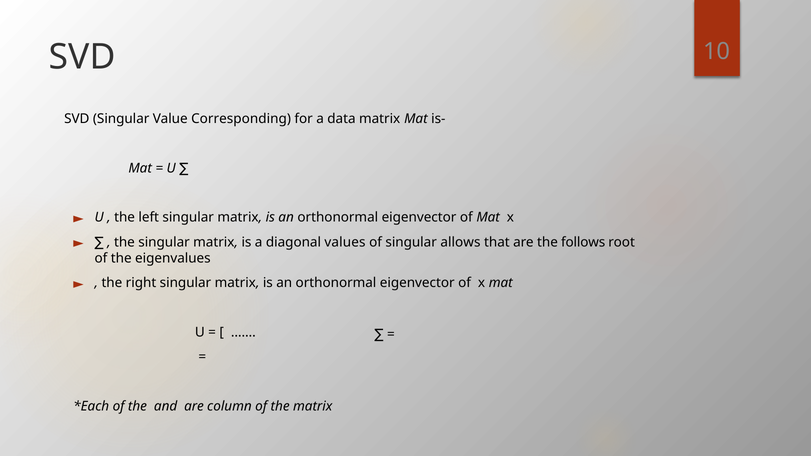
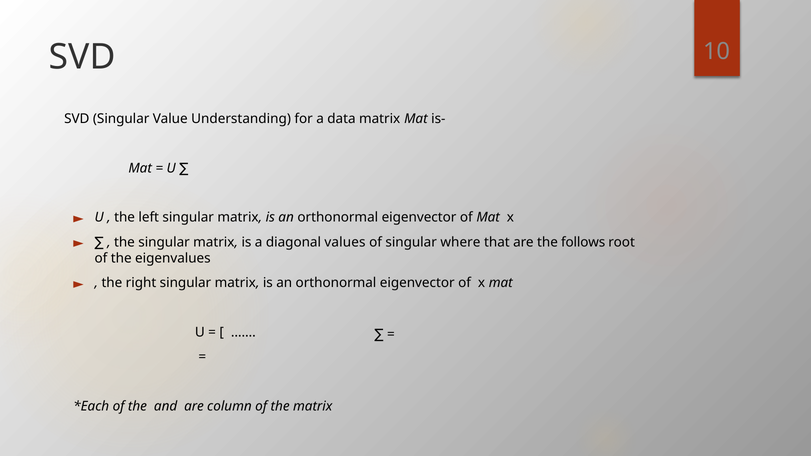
Corresponding: Corresponding -> Understanding
allows: allows -> where
